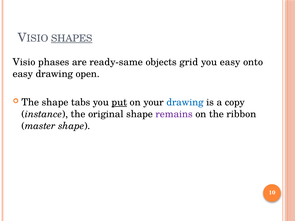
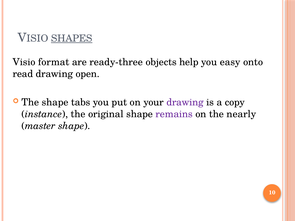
phases: phases -> format
ready-same: ready-same -> ready-three
grid: grid -> help
easy at (23, 74): easy -> read
put underline: present -> none
drawing at (185, 102) colour: blue -> purple
ribbon: ribbon -> nearly
